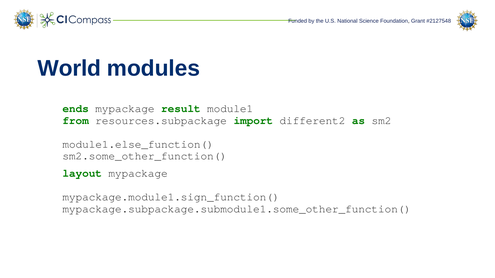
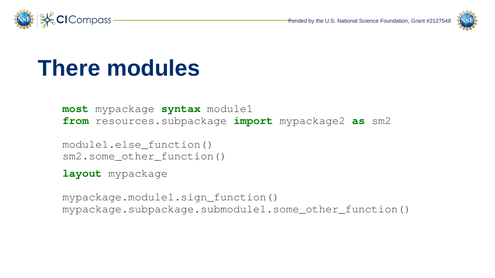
World: World -> There
ends: ends -> most
result: result -> syntax
different2: different2 -> mypackage2
